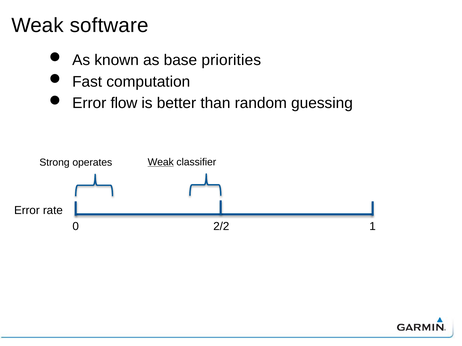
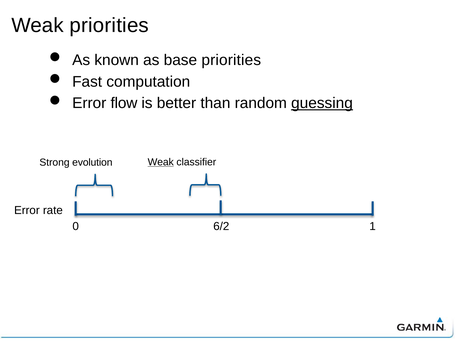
Weak software: software -> priorities
guessing underline: none -> present
operates: operates -> evolution
2/2: 2/2 -> 6/2
